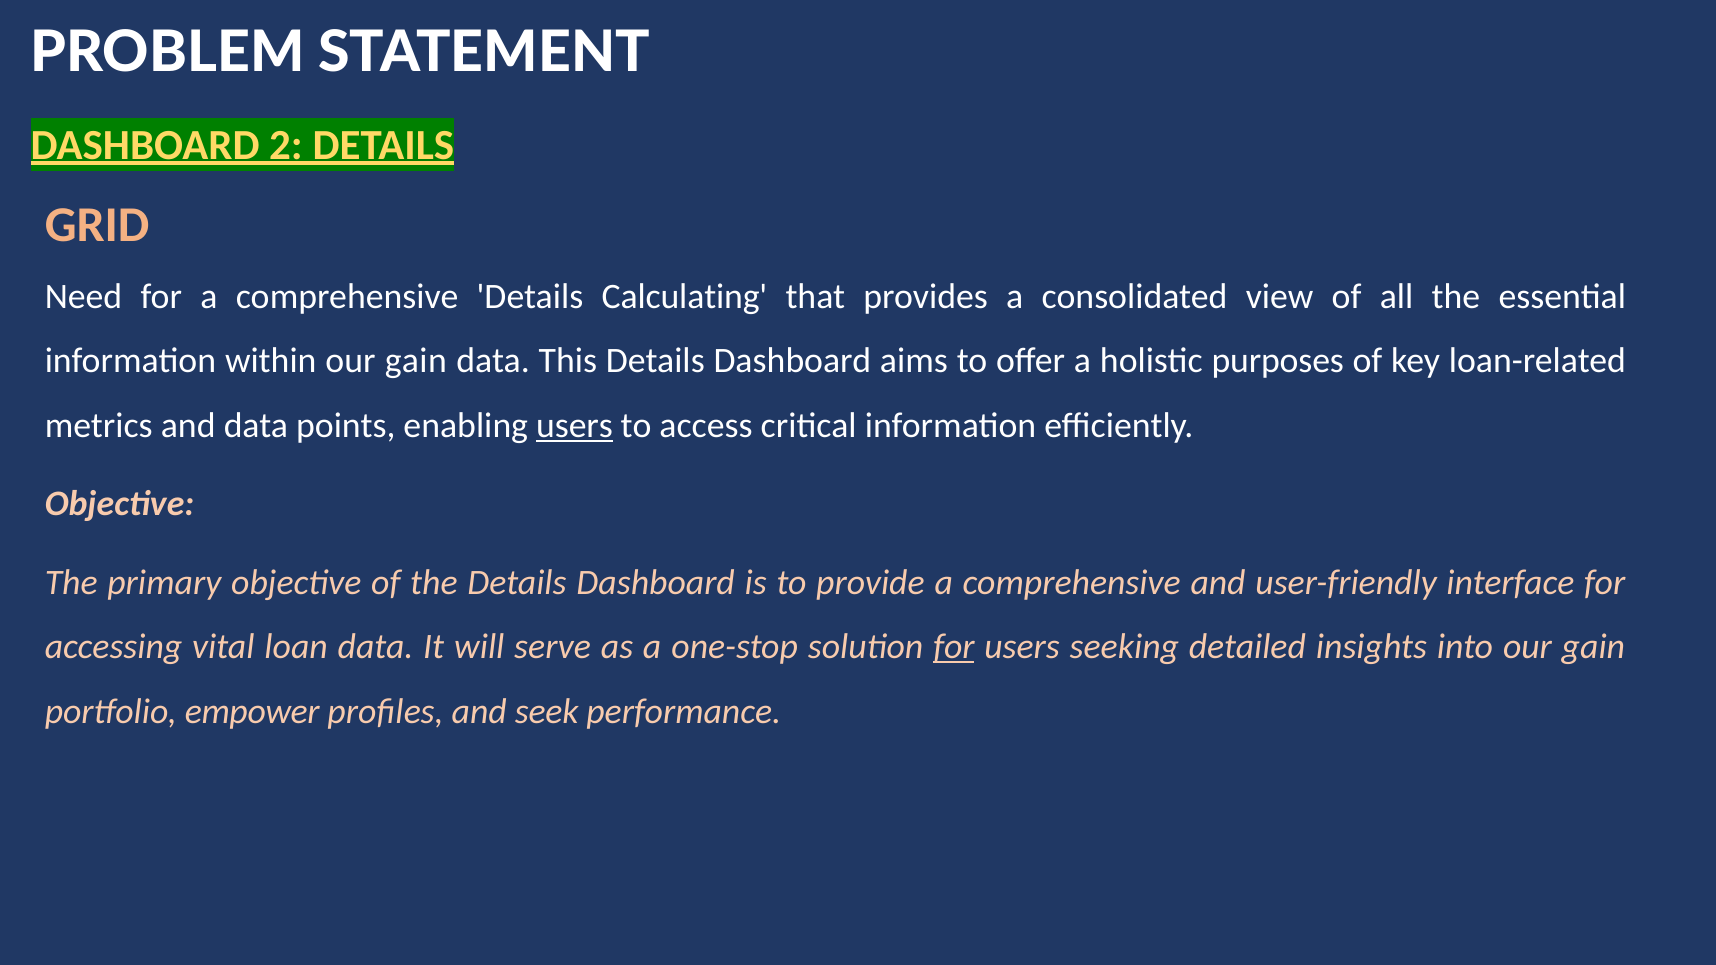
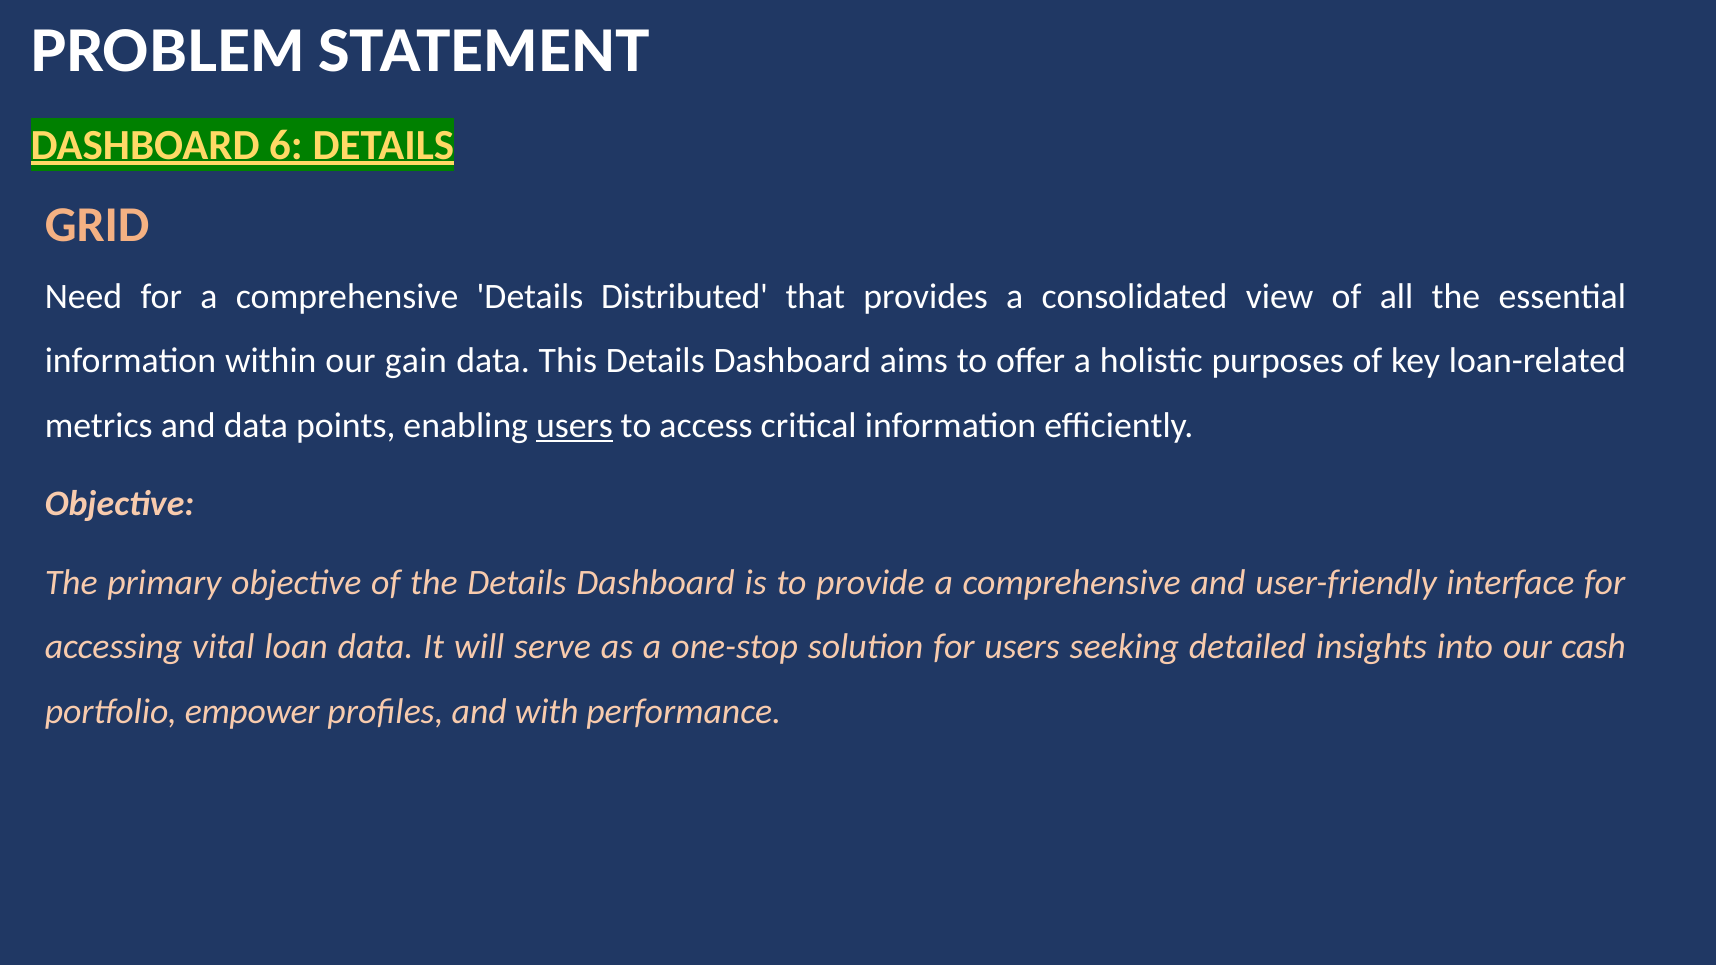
2: 2 -> 6
Calculating: Calculating -> Distributed
for at (954, 647) underline: present -> none
into our gain: gain -> cash
seek: seek -> with
